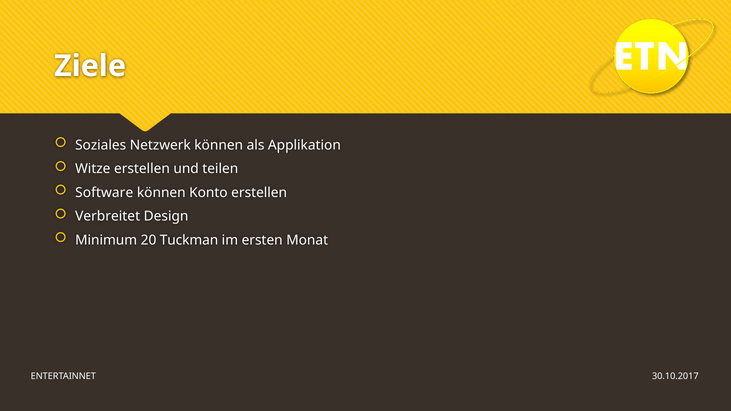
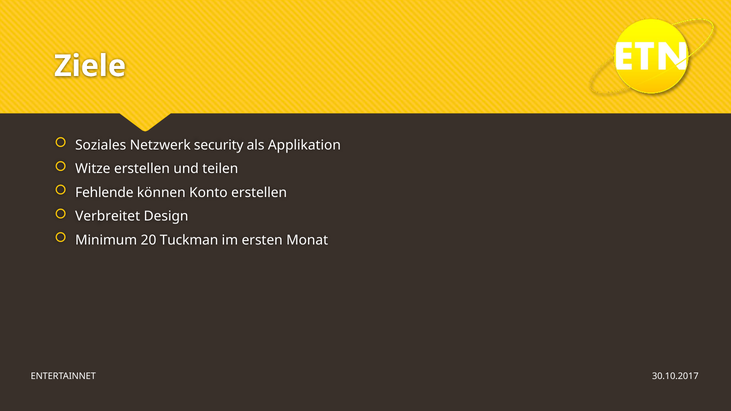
Netzwerk können: können -> security
Software: Software -> Fehlende
